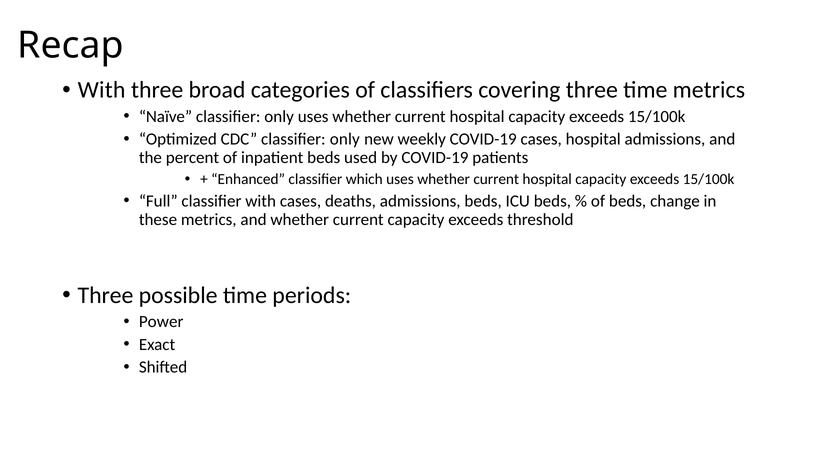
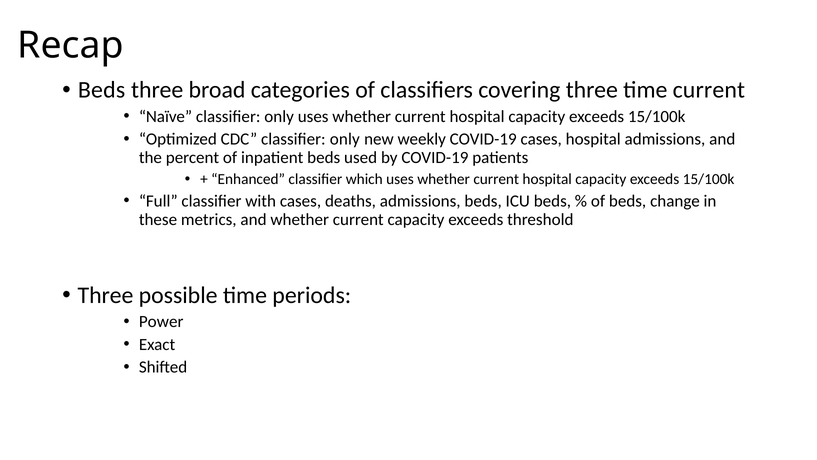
With at (102, 90): With -> Beds
time metrics: metrics -> current
